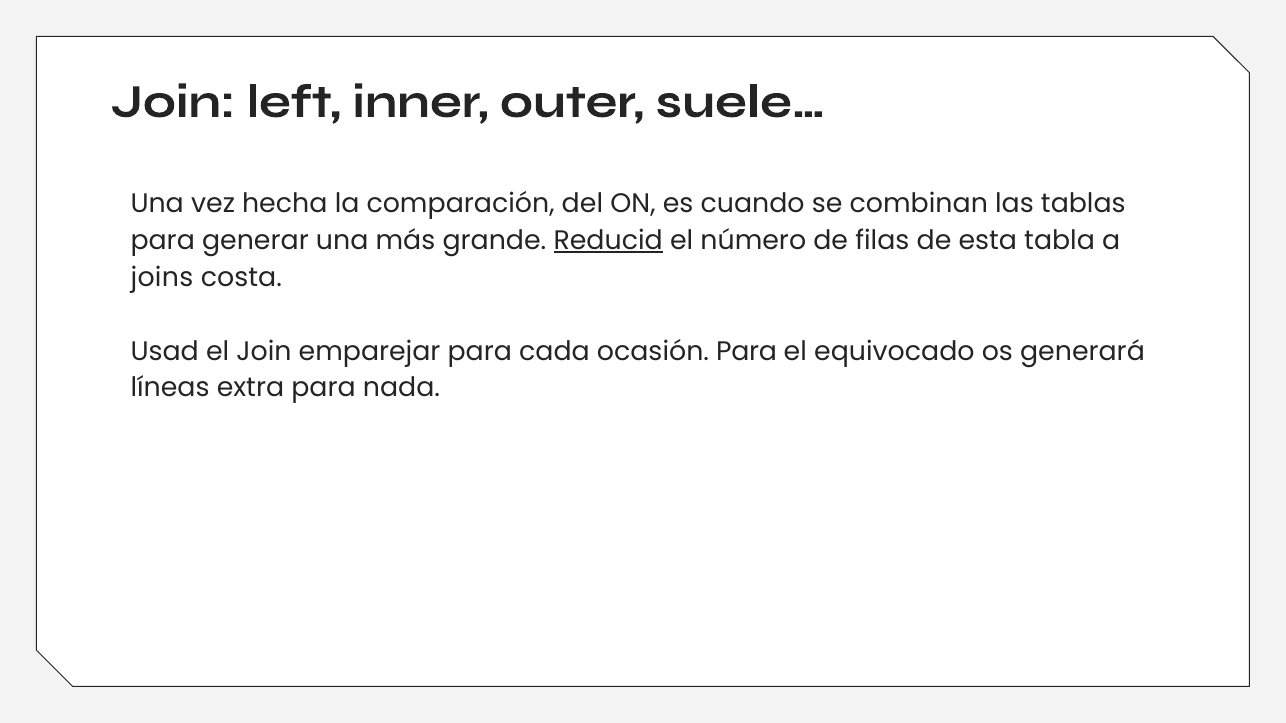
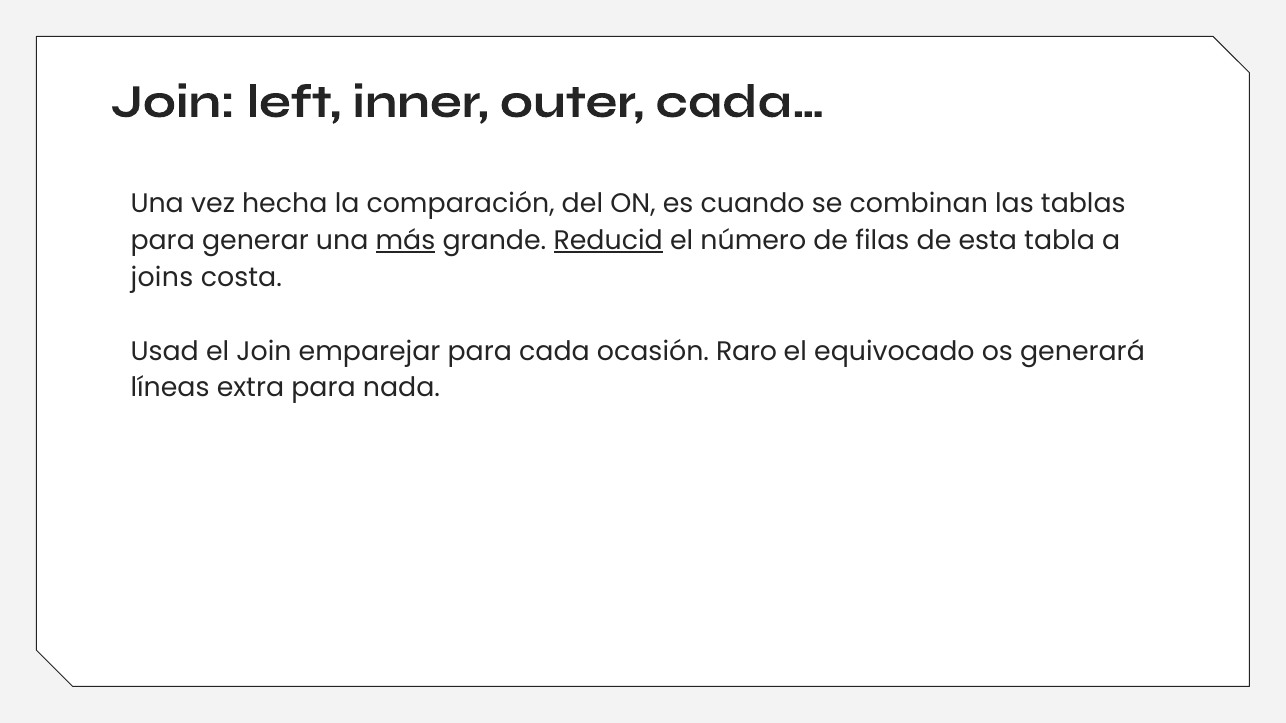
suele…: suele… -> cada…
más underline: none -> present
ocasión Para: Para -> Raro
